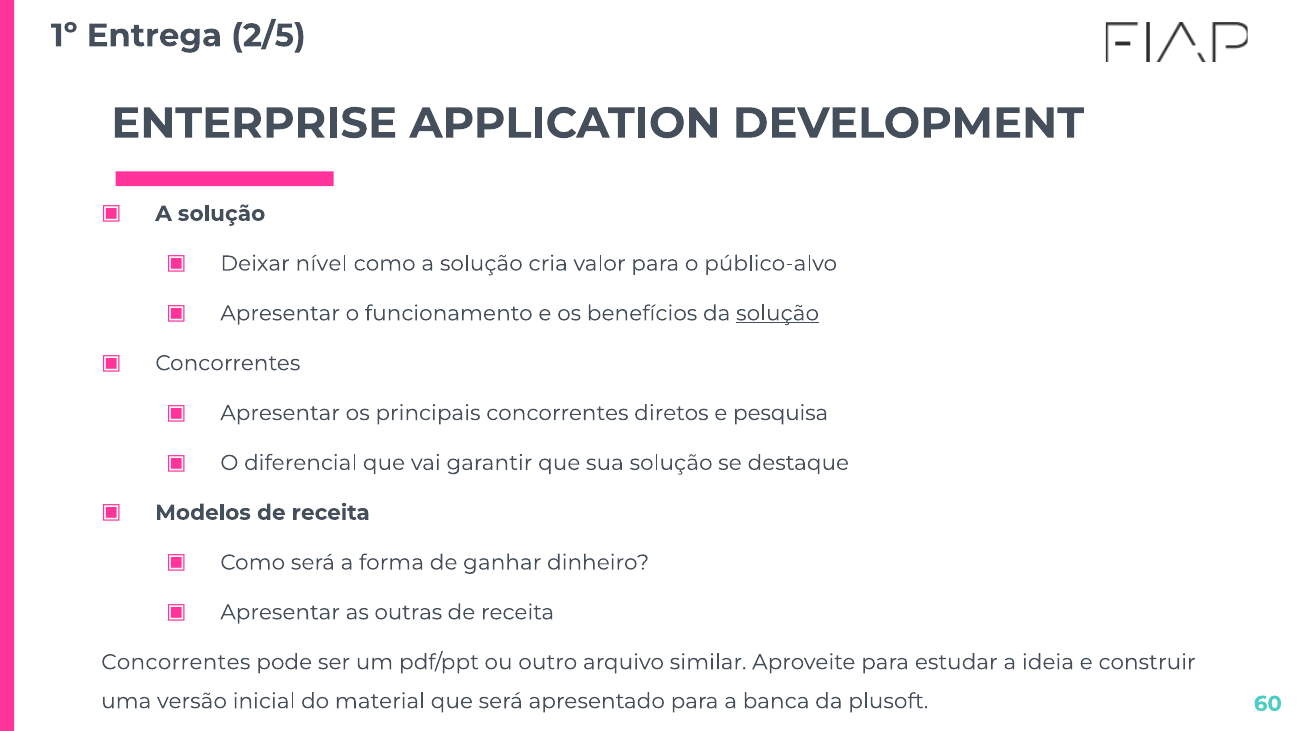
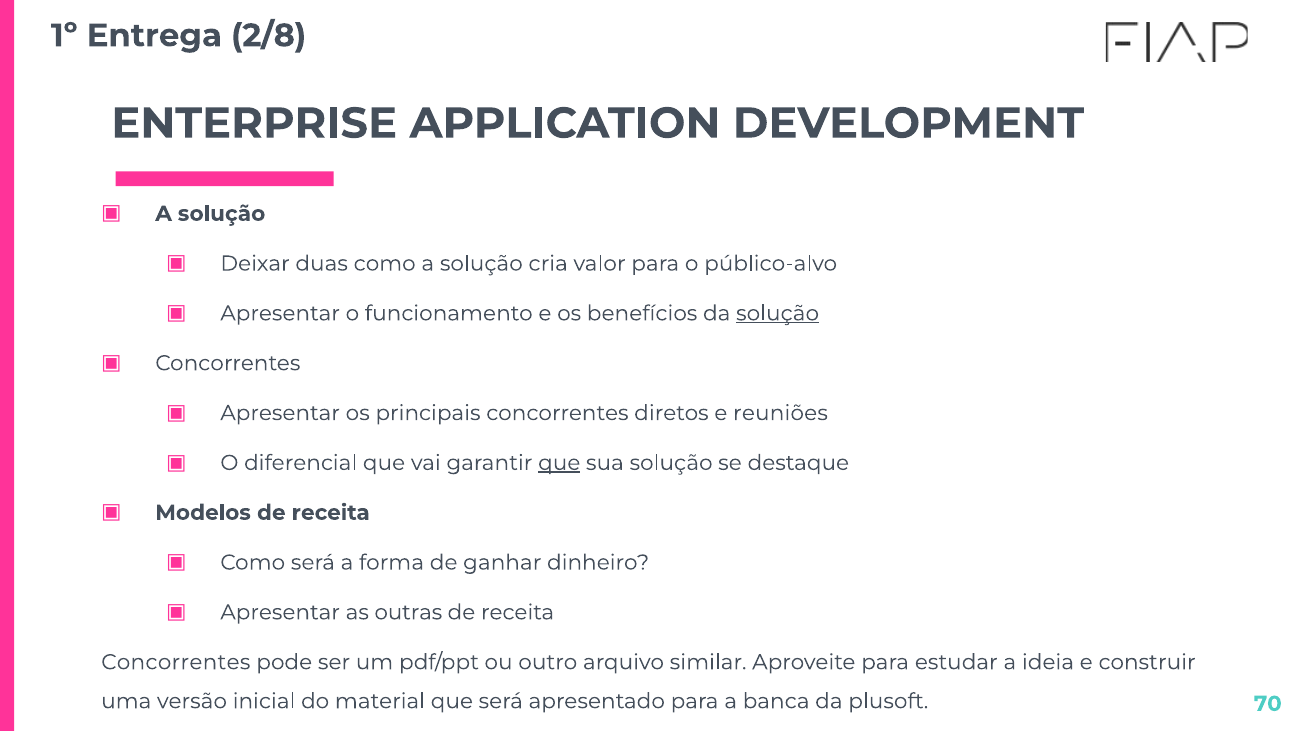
2/5: 2/5 -> 2/8
nível: nível -> duas
pesquisa: pesquisa -> reuniões
que at (559, 463) underline: none -> present
60: 60 -> 70
